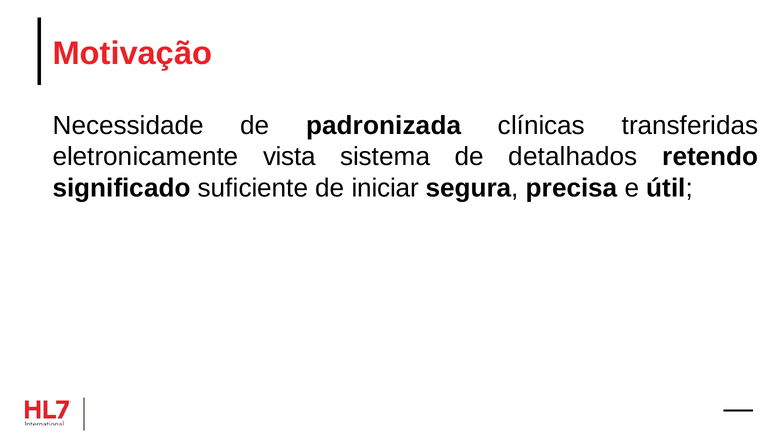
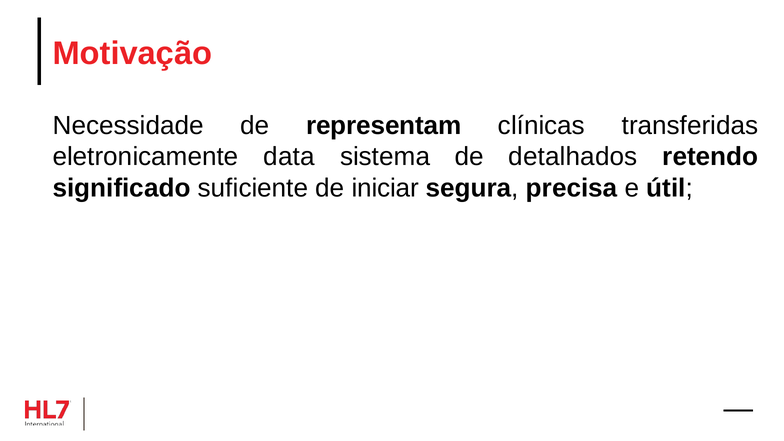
padronizada: padronizada -> representam
vista: vista -> data
